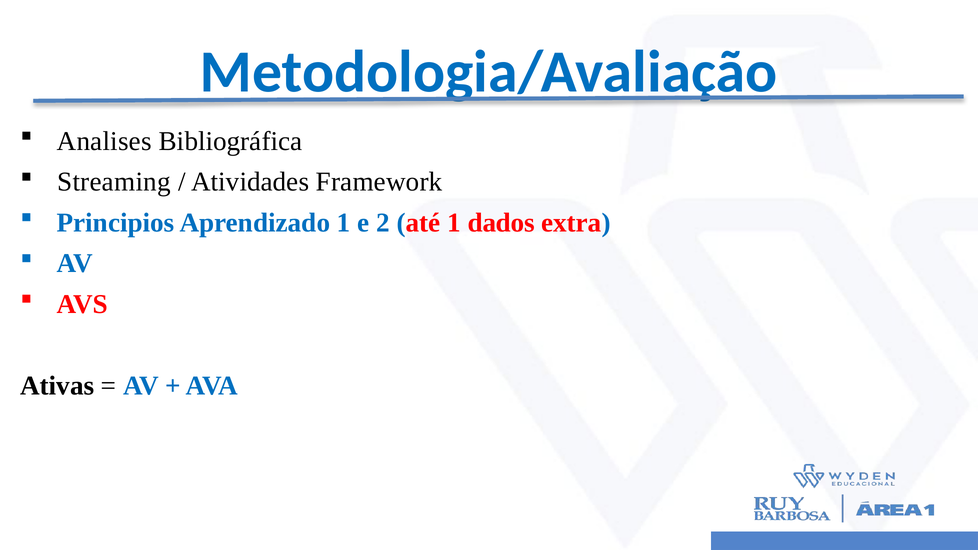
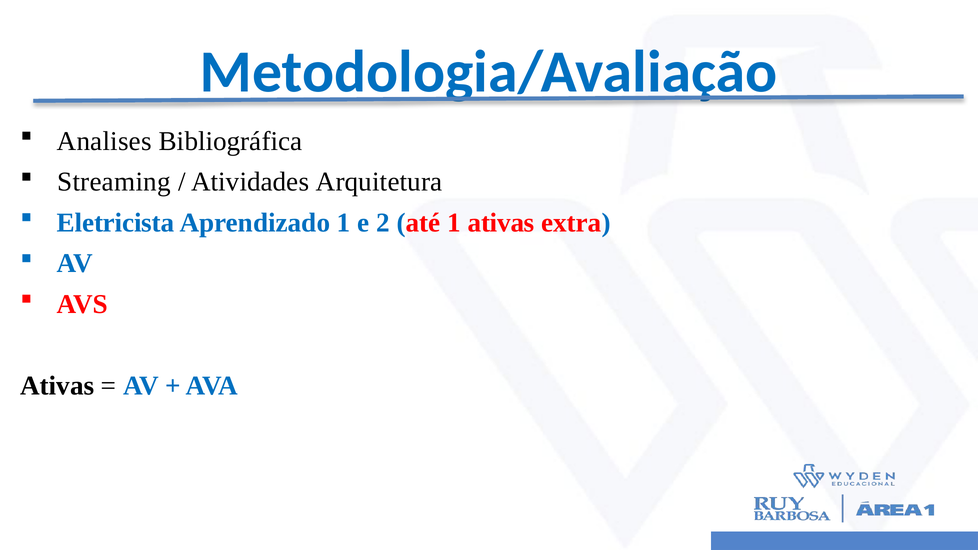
Framework: Framework -> Arquitetura
Principios: Principios -> Eletricista
1 dados: dados -> ativas
